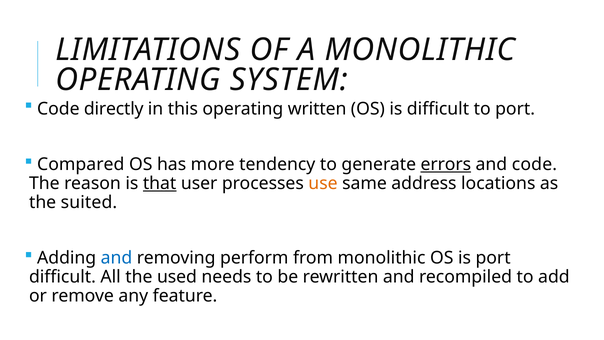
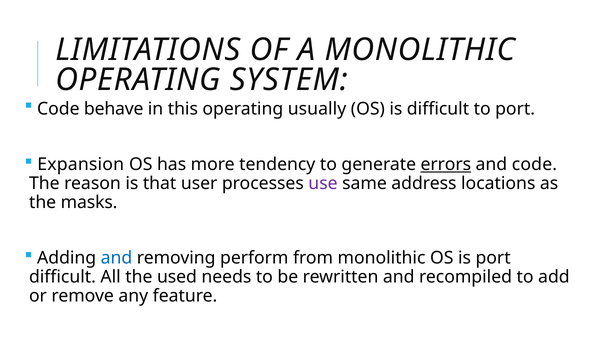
directly: directly -> behave
written: written -> usually
Compared: Compared -> Expansion
that underline: present -> none
use colour: orange -> purple
suited: suited -> masks
